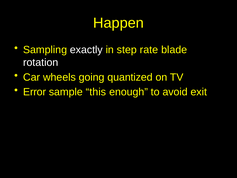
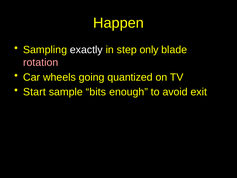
rate: rate -> only
rotation colour: white -> pink
Error: Error -> Start
this: this -> bits
